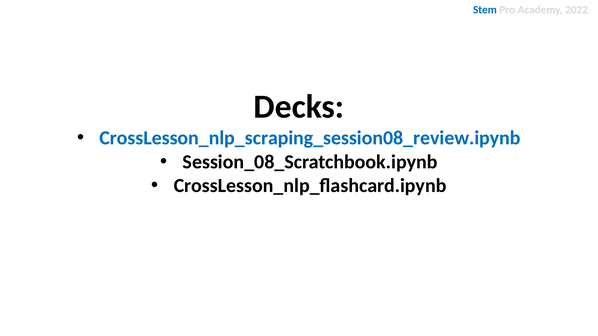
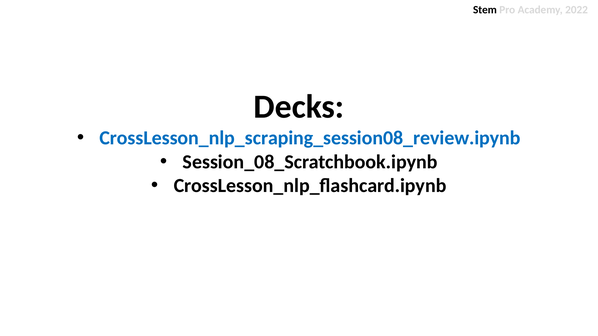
Stem colour: blue -> black
